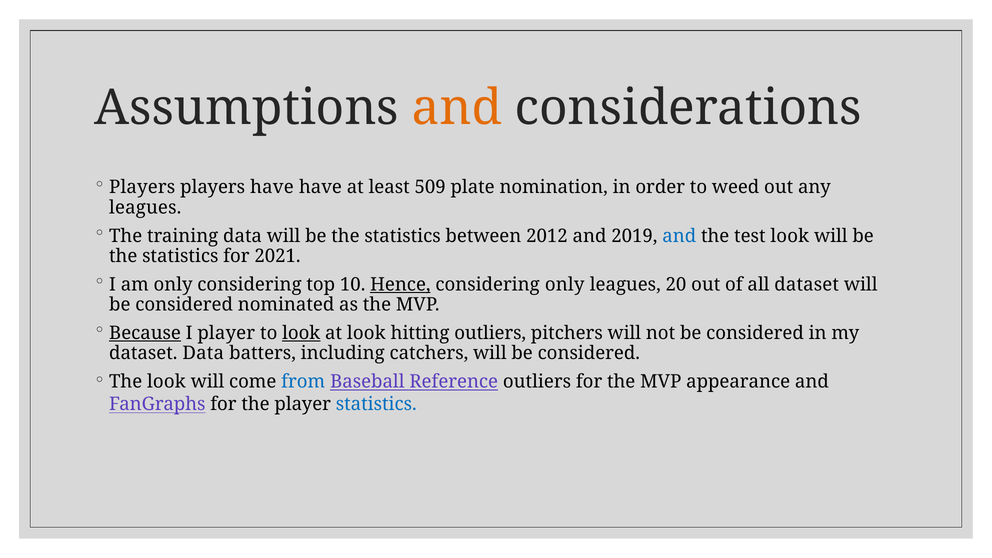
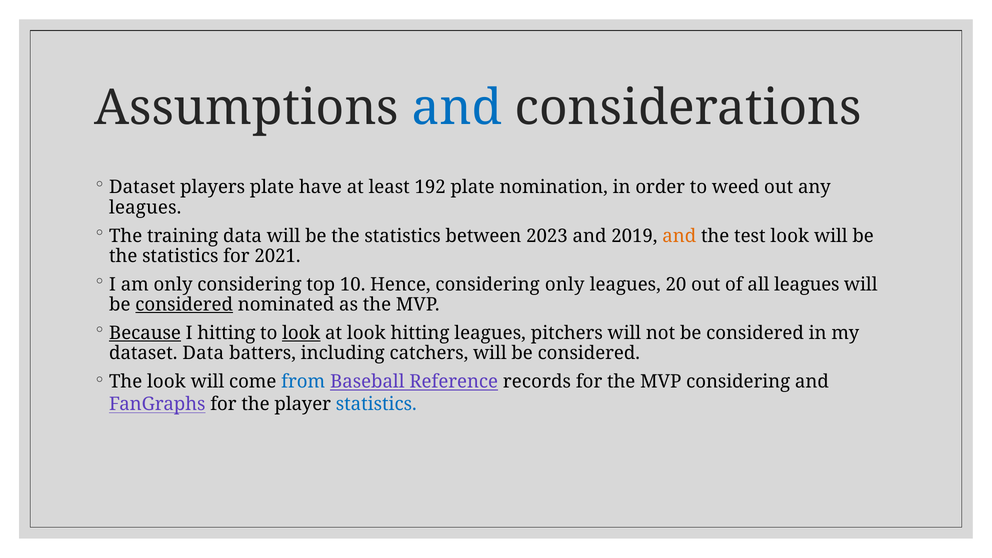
and at (457, 108) colour: orange -> blue
Players at (142, 187): Players -> Dataset
players have: have -> plate
509: 509 -> 192
2012: 2012 -> 2023
and at (679, 236) colour: blue -> orange
Hence underline: present -> none
all dataset: dataset -> leagues
considered at (184, 305) underline: none -> present
I player: player -> hitting
hitting outliers: outliers -> leagues
Reference outliers: outliers -> records
MVP appearance: appearance -> considering
